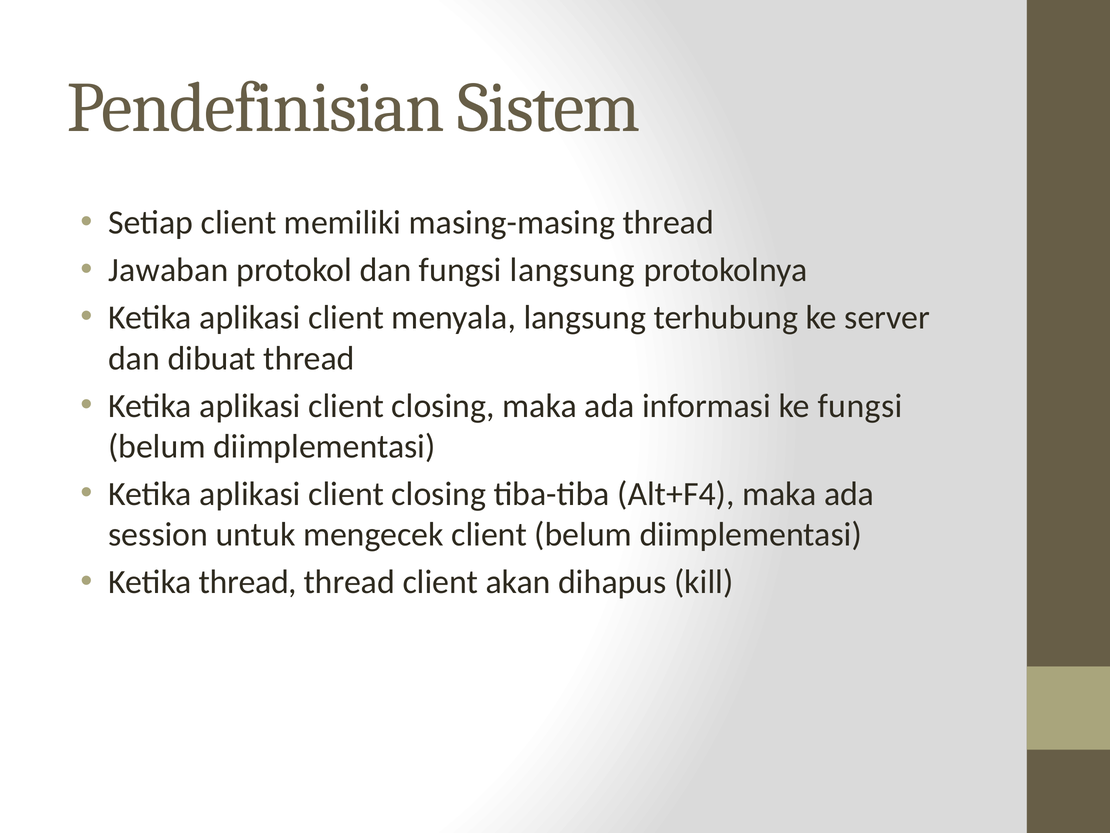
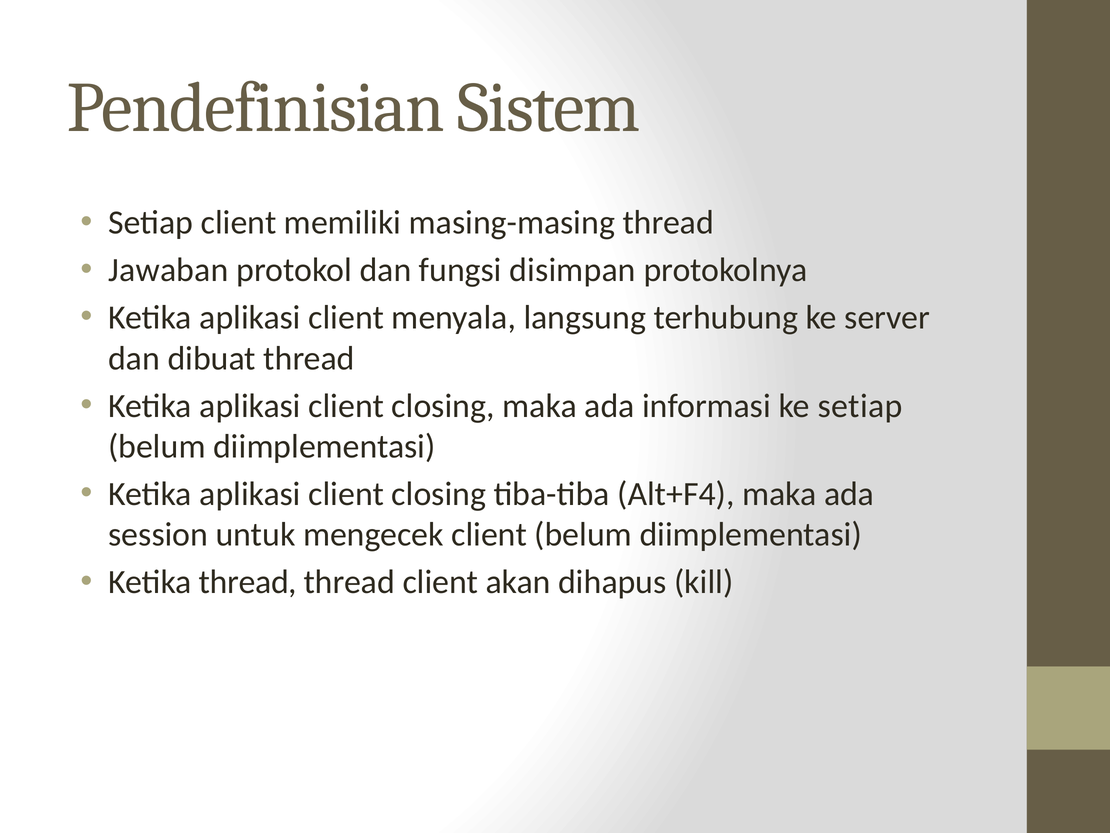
fungsi langsung: langsung -> disimpan
ke fungsi: fungsi -> setiap
